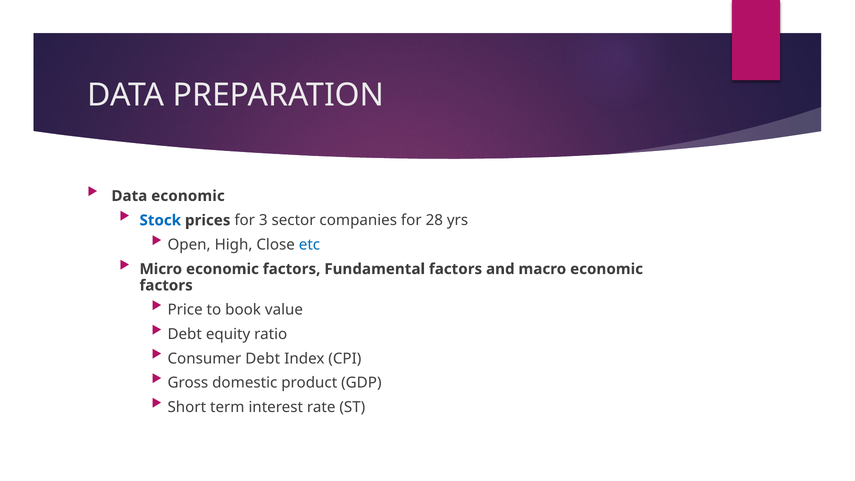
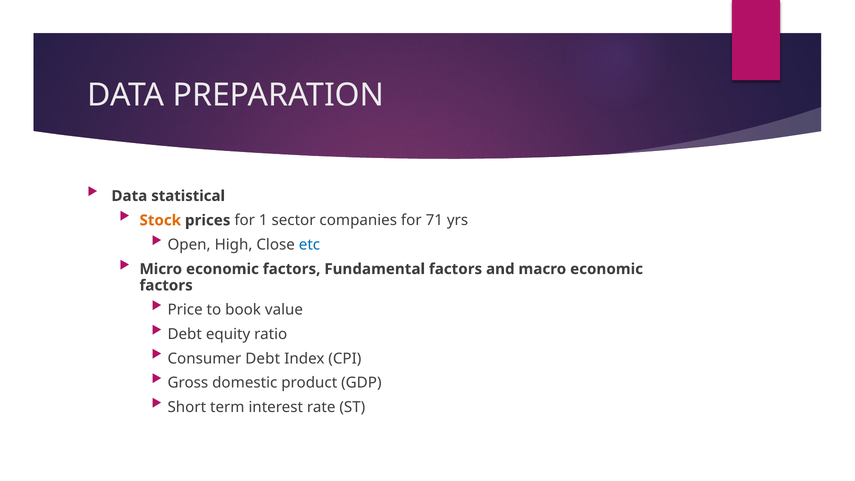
Data economic: economic -> statistical
Stock colour: blue -> orange
3: 3 -> 1
28: 28 -> 71
